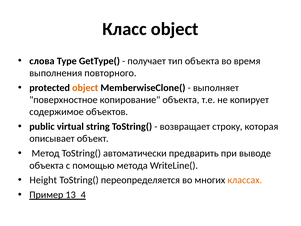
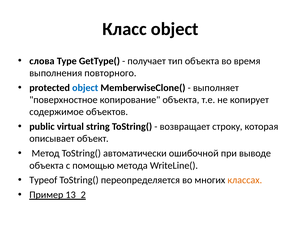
object at (85, 88) colour: orange -> blue
предварить: предварить -> ошибочной
Height: Height -> Typeof
13_4: 13_4 -> 13_2
